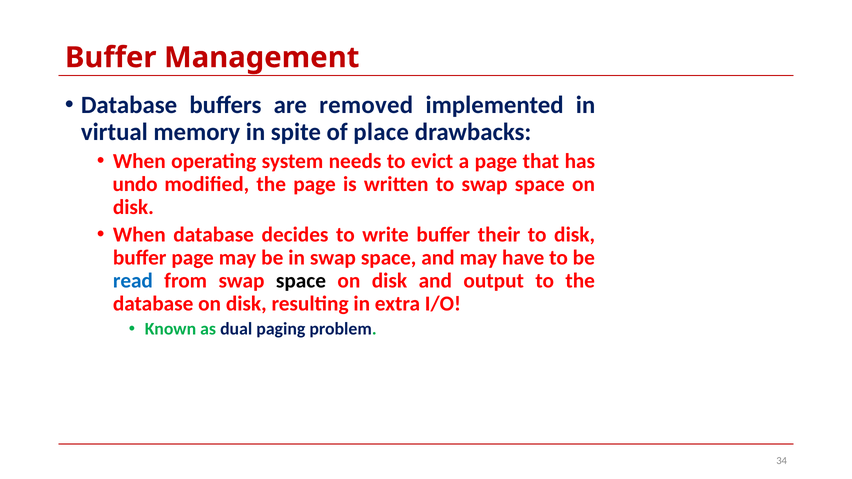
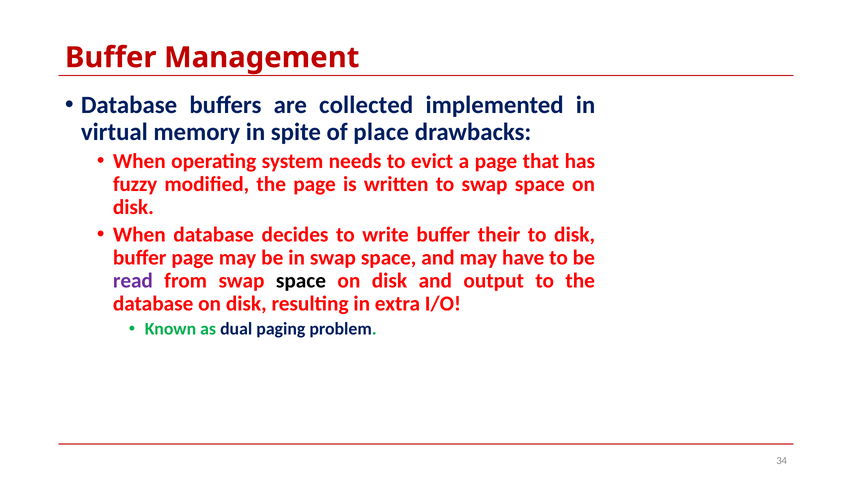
removed: removed -> collected
undo: undo -> fuzzy
read colour: blue -> purple
